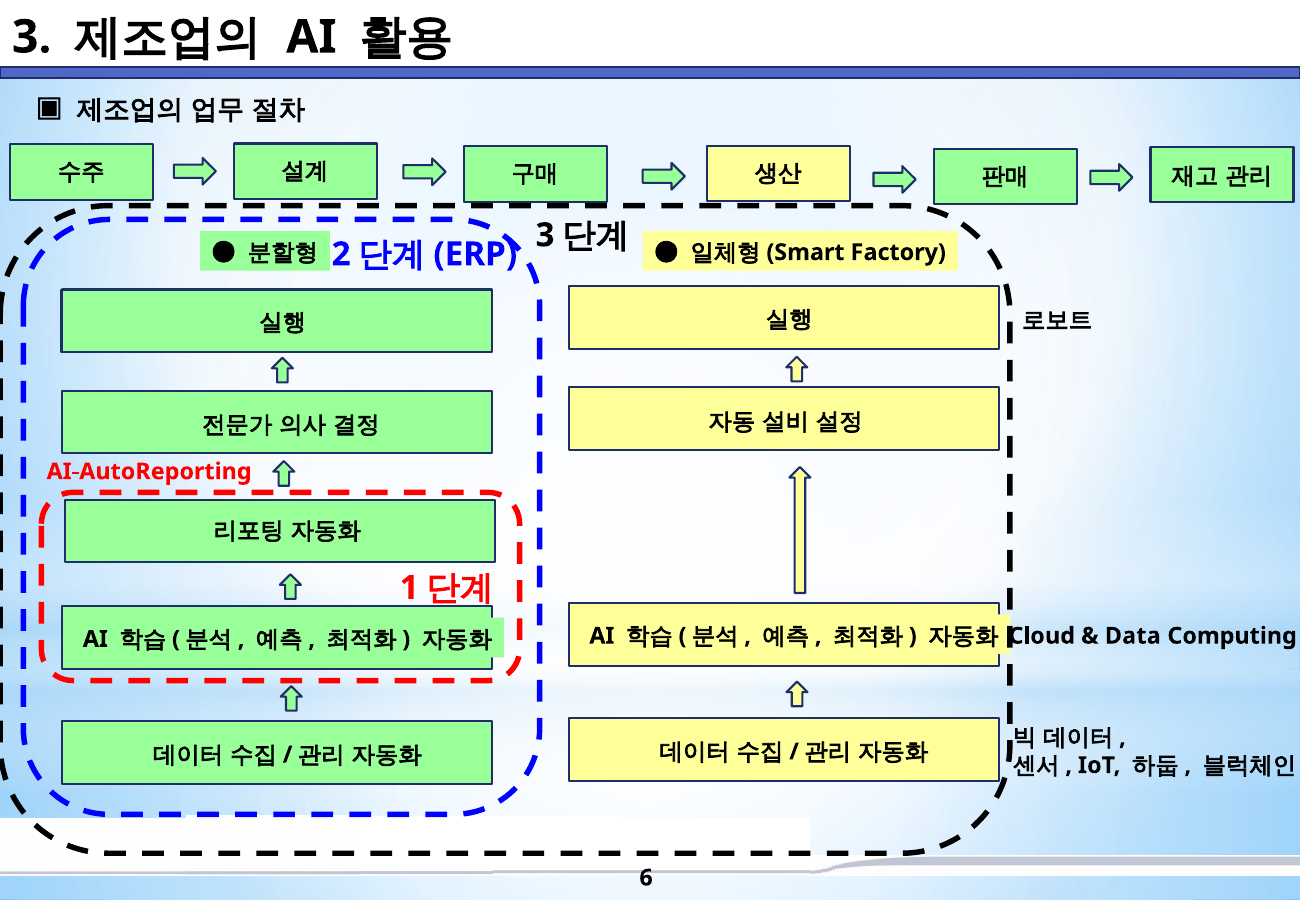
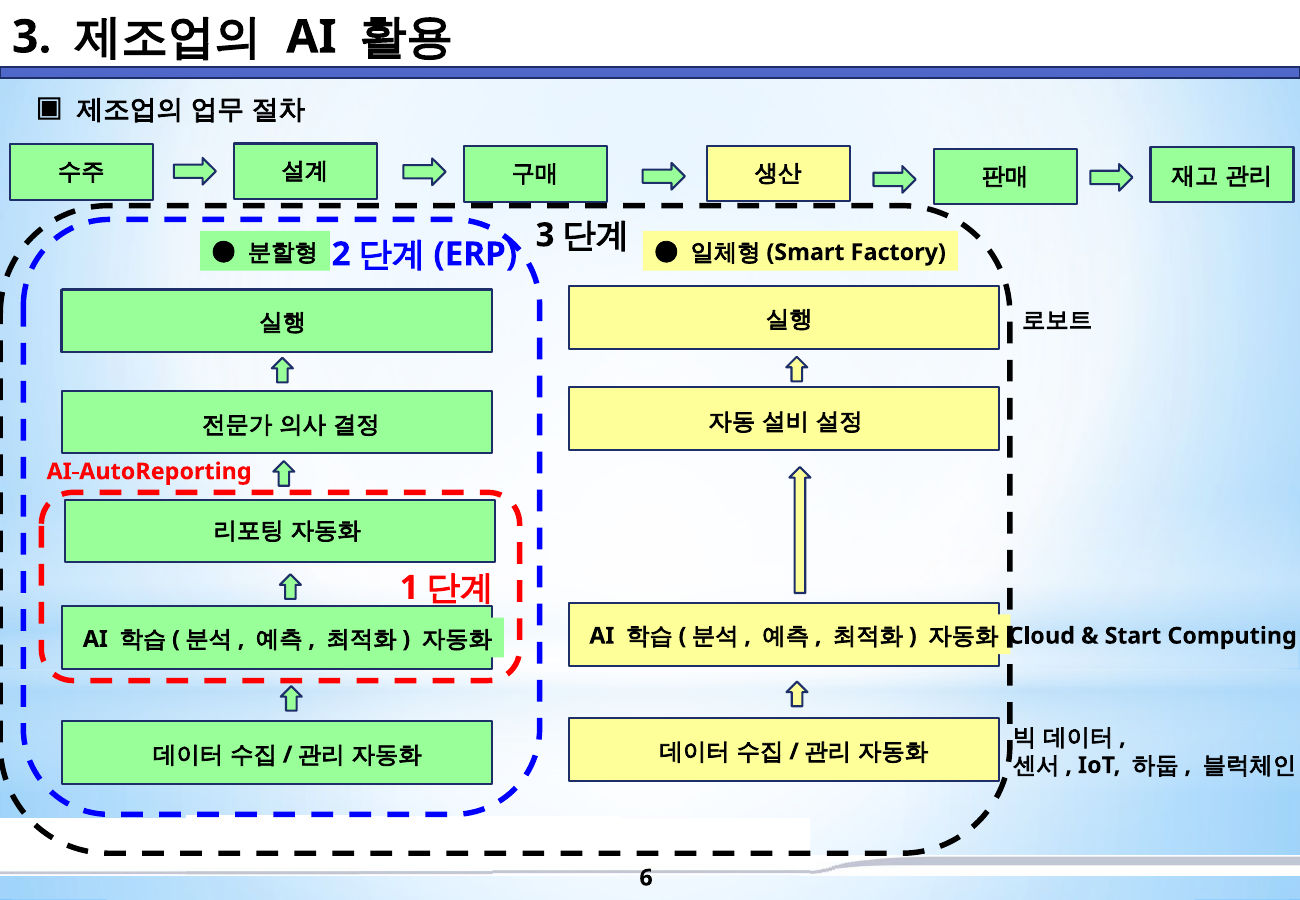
Data: Data -> Start
